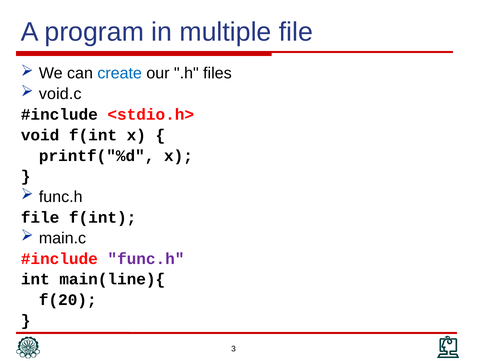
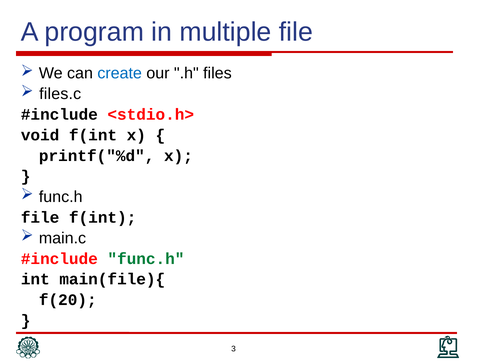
void.c: void.c -> files.c
func.h at (146, 259) colour: purple -> green
main(line){: main(line){ -> main(file){
